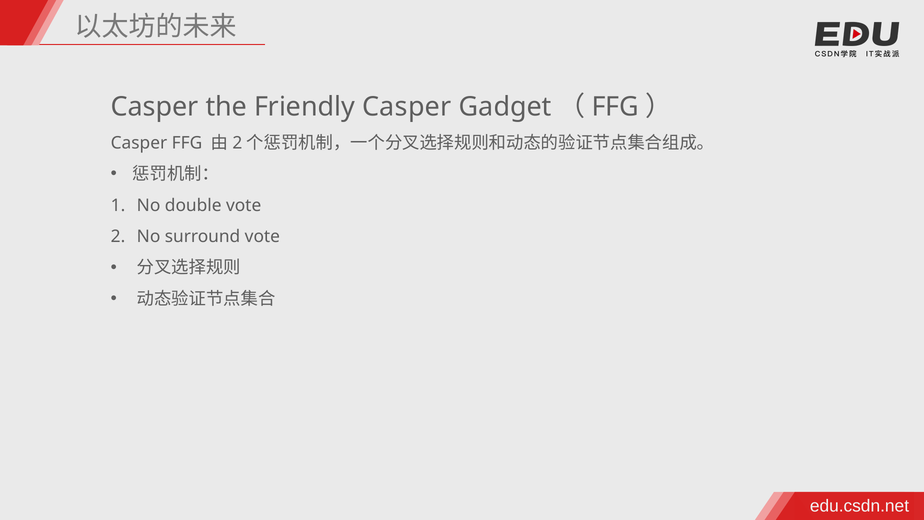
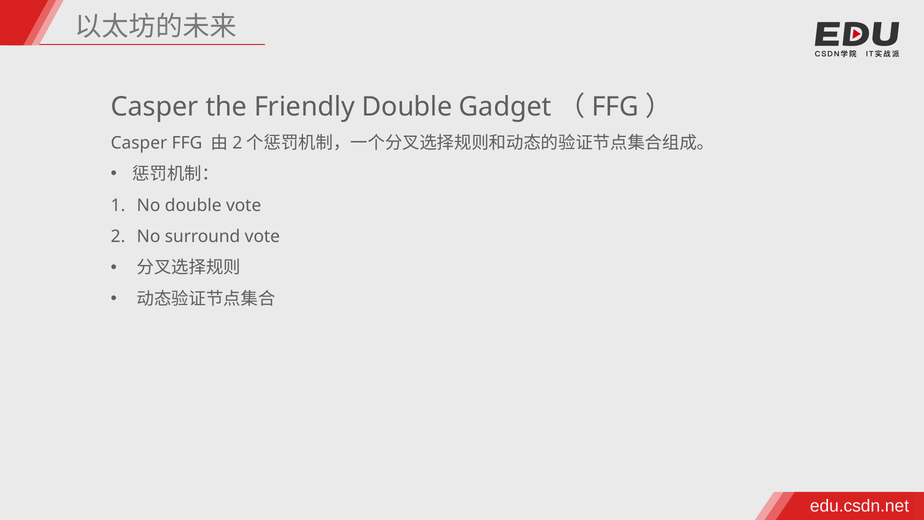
Friendly Casper: Casper -> Double
